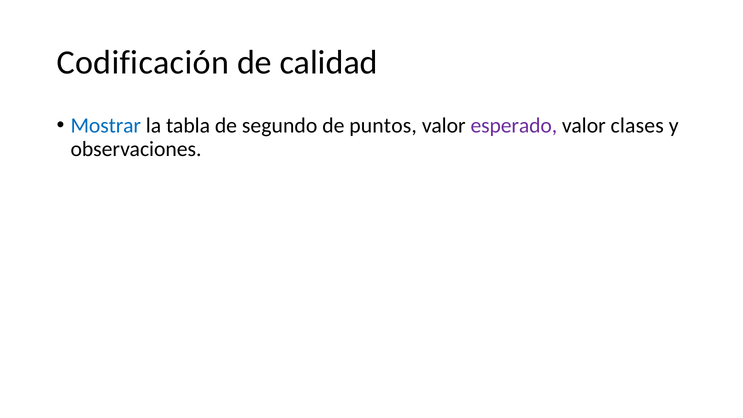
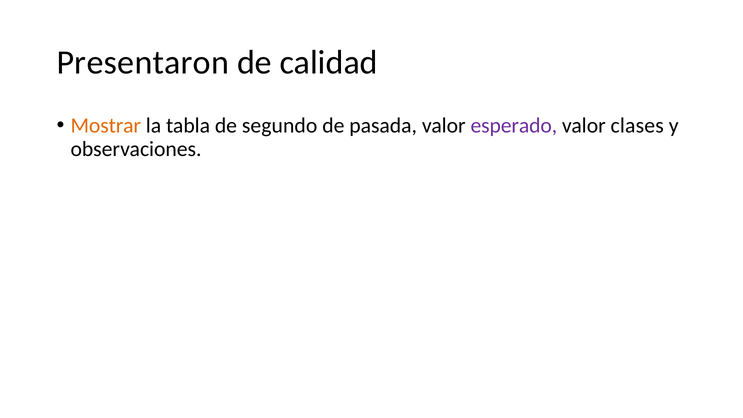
Codificación: Codificación -> Presentaron
Mostrar colour: blue -> orange
puntos: puntos -> pasada
